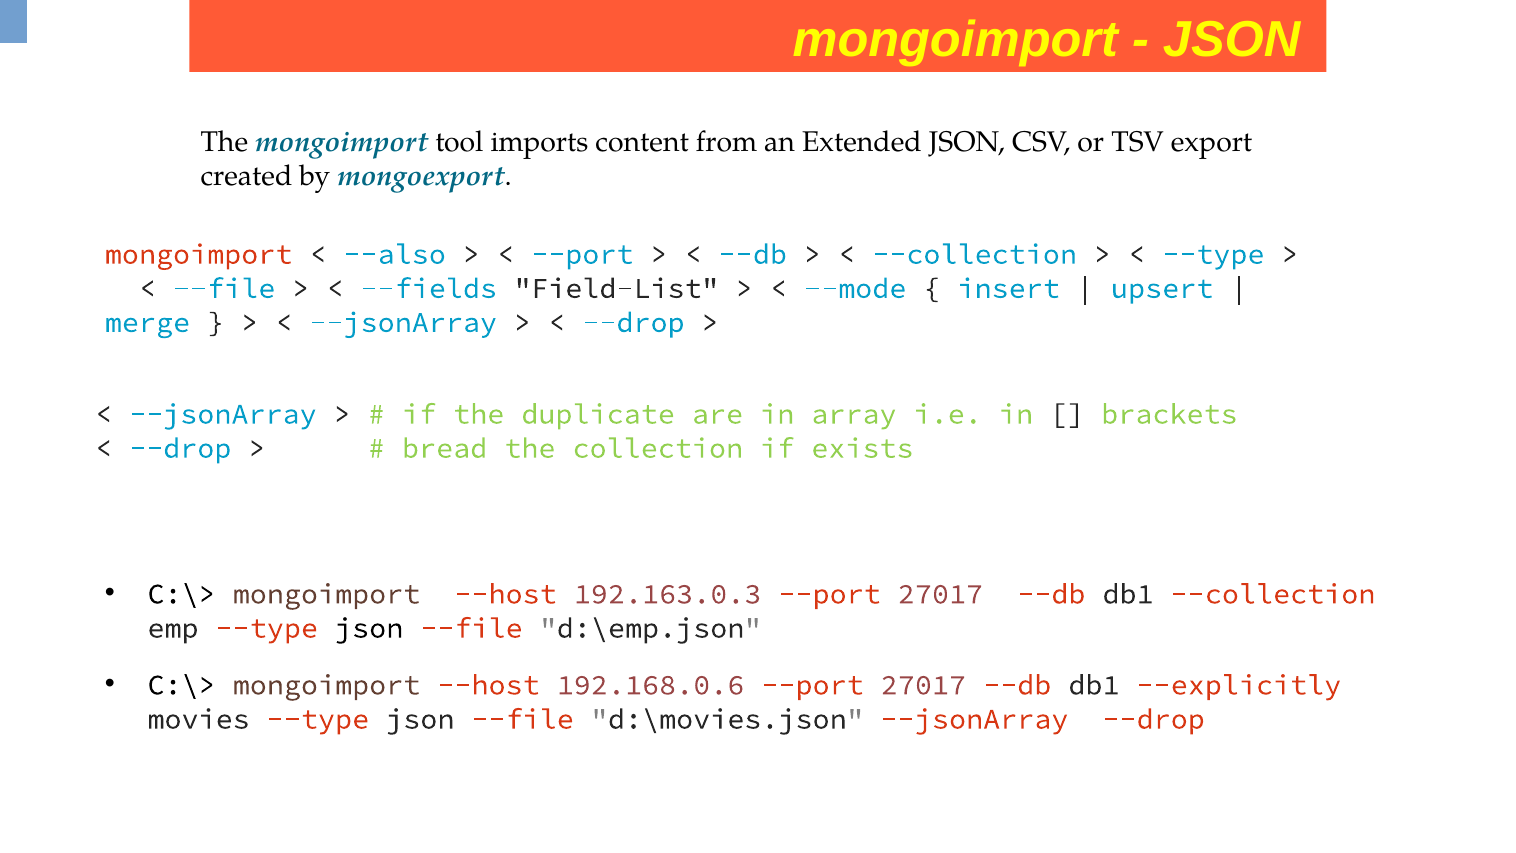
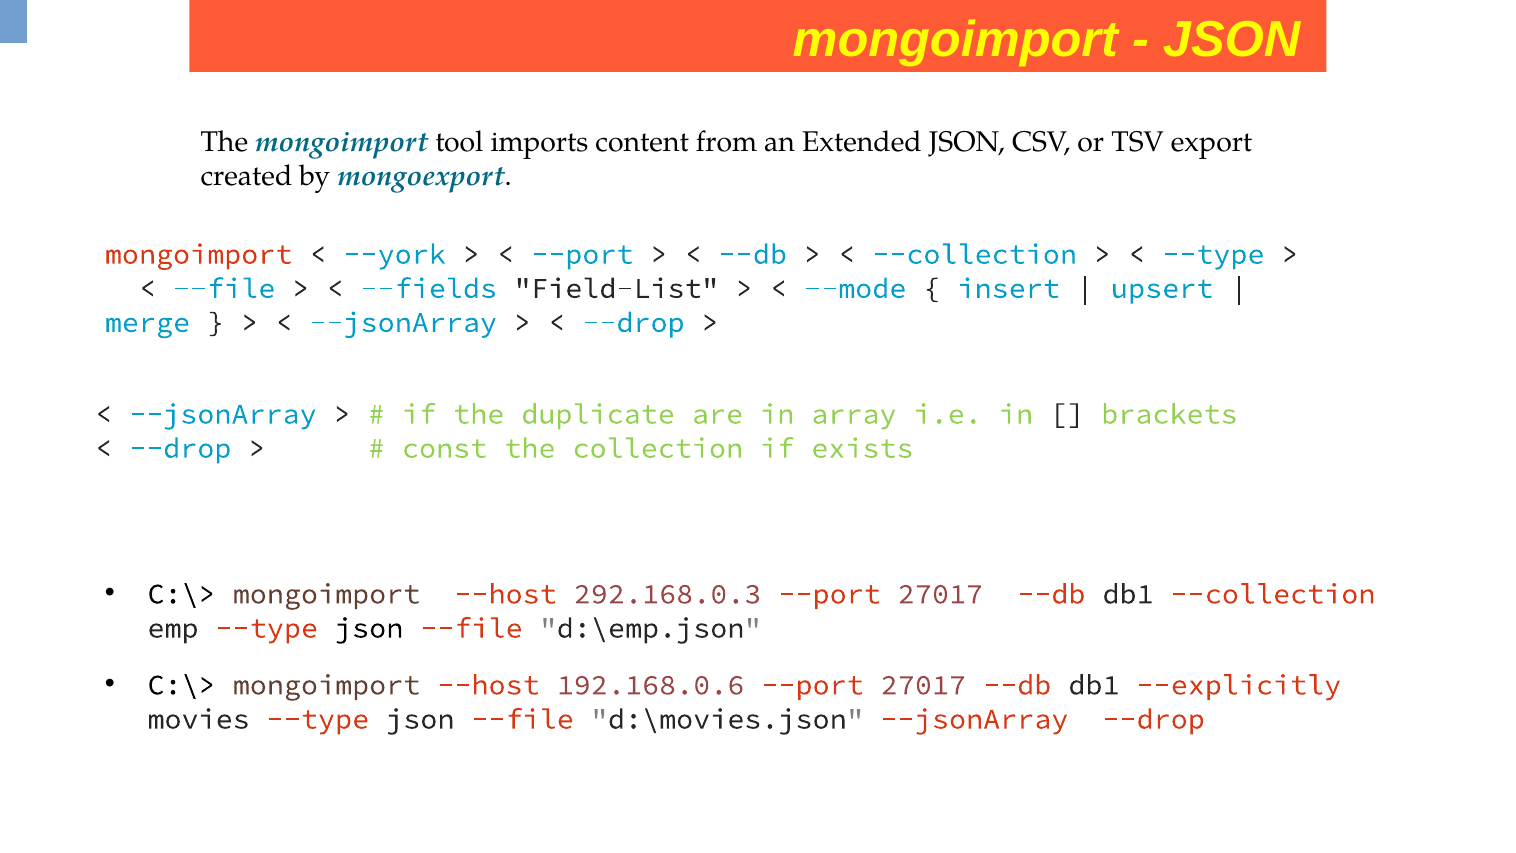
--also: --also -> --york
bread: bread -> const
192.163.0.3: 192.163.0.3 -> 292.168.0.3
